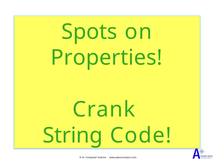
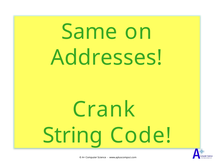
Spots: Spots -> Same
Properties: Properties -> Addresses
